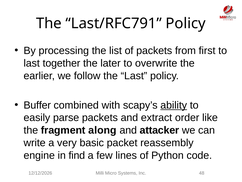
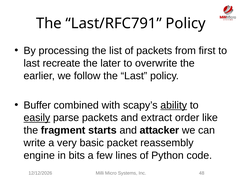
together: together -> recreate
easily underline: none -> present
along: along -> starts
find: find -> bits
